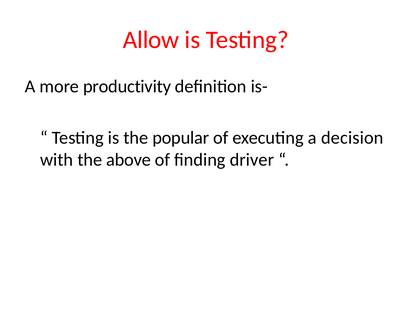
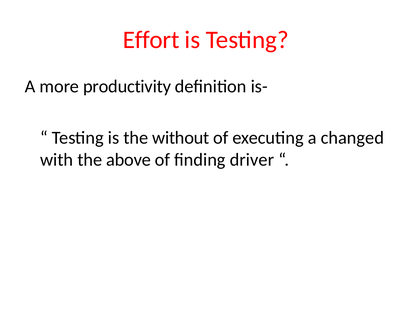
Allow: Allow -> Effort
popular: popular -> without
decision: decision -> changed
